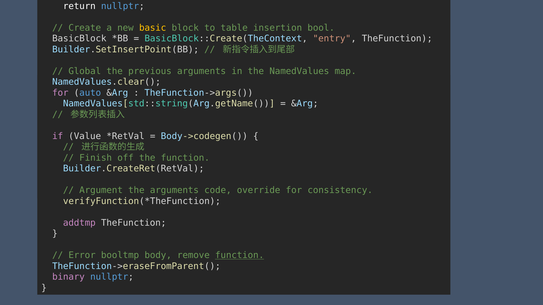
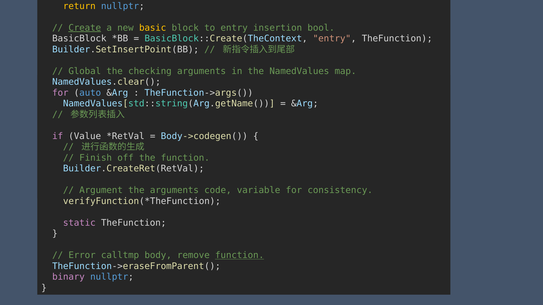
return colour: white -> yellow
Create underline: none -> present
to table: table -> entry
the previous: previous -> checking
override: override -> variable
addtmp: addtmp -> static
booltmp: booltmp -> calltmp
